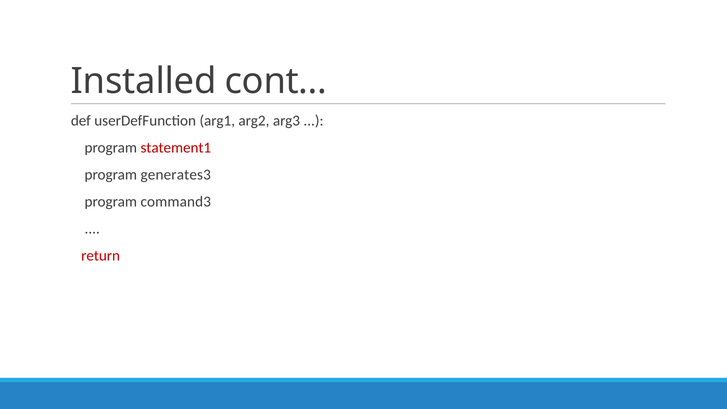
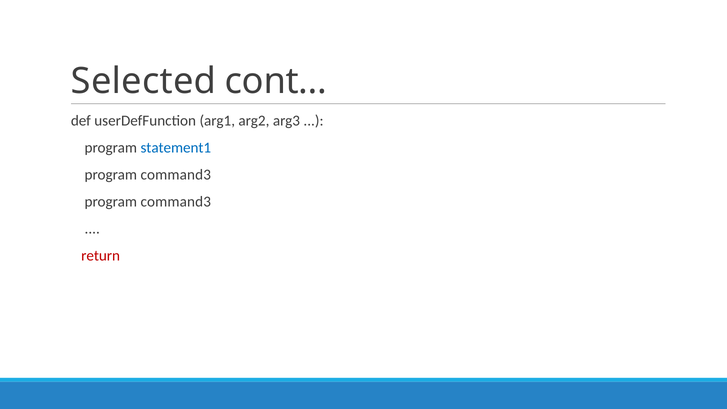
Installed: Installed -> Selected
statement1 colour: red -> blue
generates3 at (176, 175): generates3 -> command3
